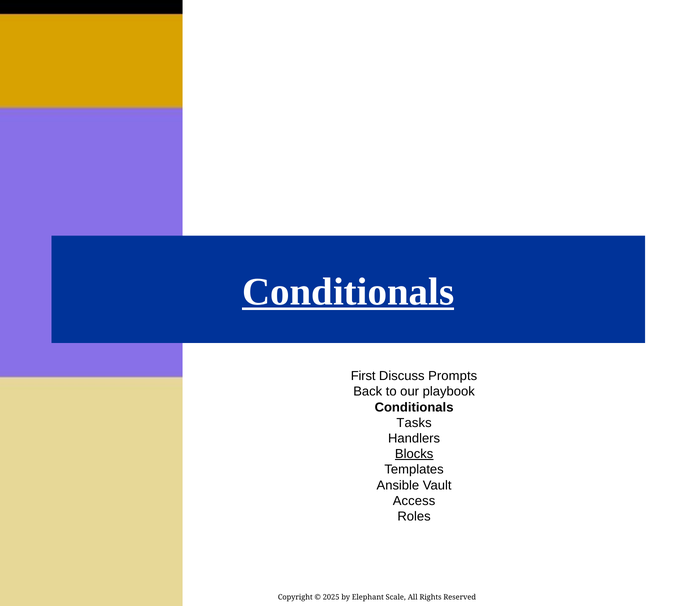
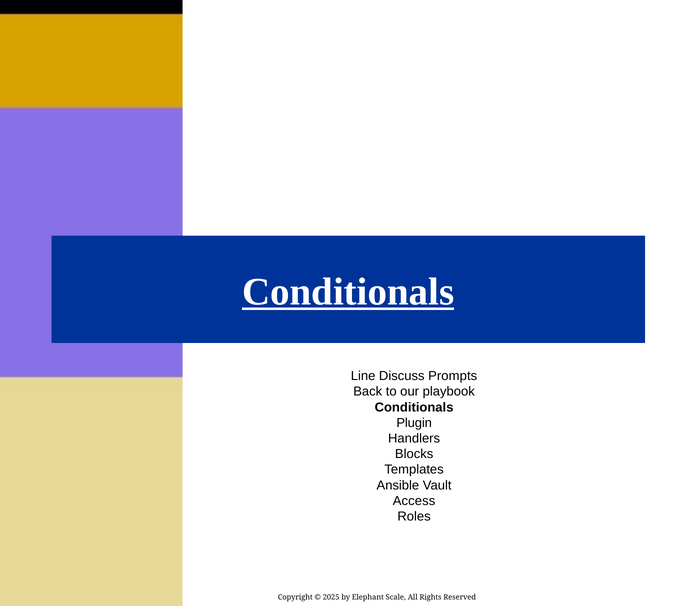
First: First -> Line
Tasks: Tasks -> Plugin
Blocks underline: present -> none
